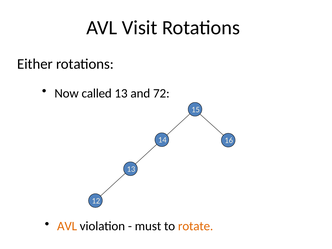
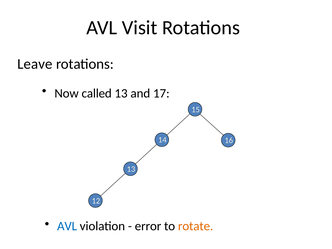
Either: Either -> Leave
72: 72 -> 17
AVL at (67, 226) colour: orange -> blue
must: must -> error
